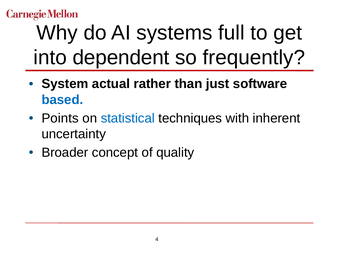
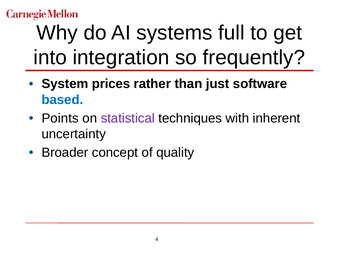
dependent: dependent -> integration
actual: actual -> prices
statistical colour: blue -> purple
